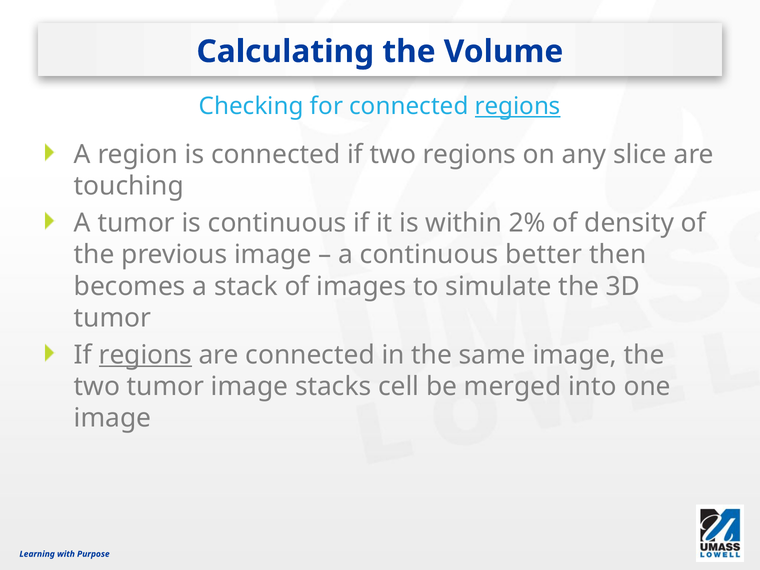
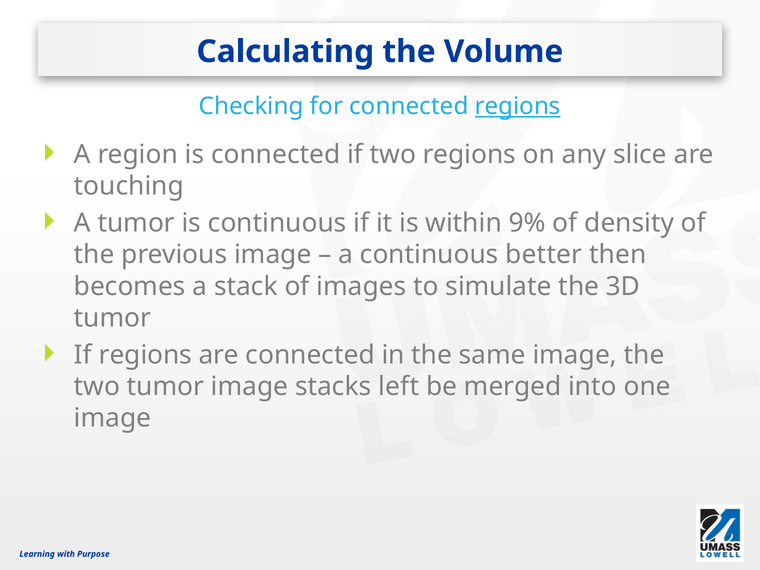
2%: 2% -> 9%
regions at (145, 355) underline: present -> none
cell: cell -> left
